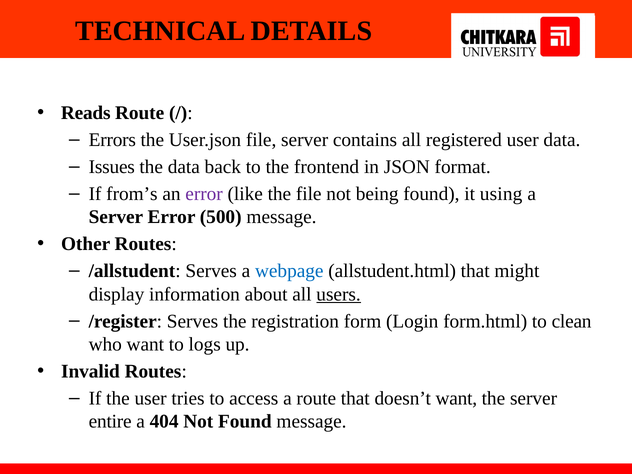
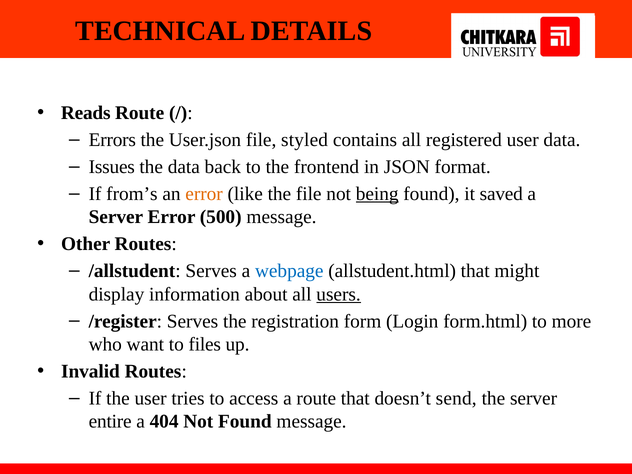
file server: server -> styled
error at (204, 194) colour: purple -> orange
being underline: none -> present
using: using -> saved
clean: clean -> more
logs: logs -> files
doesn’t want: want -> send
